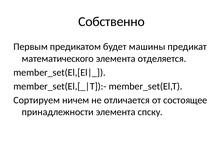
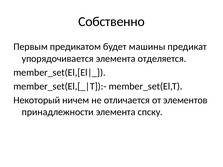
математического: математического -> упорядочивается
Сортируем: Сортируем -> Некоторый
состоящее: состоящее -> элементов
